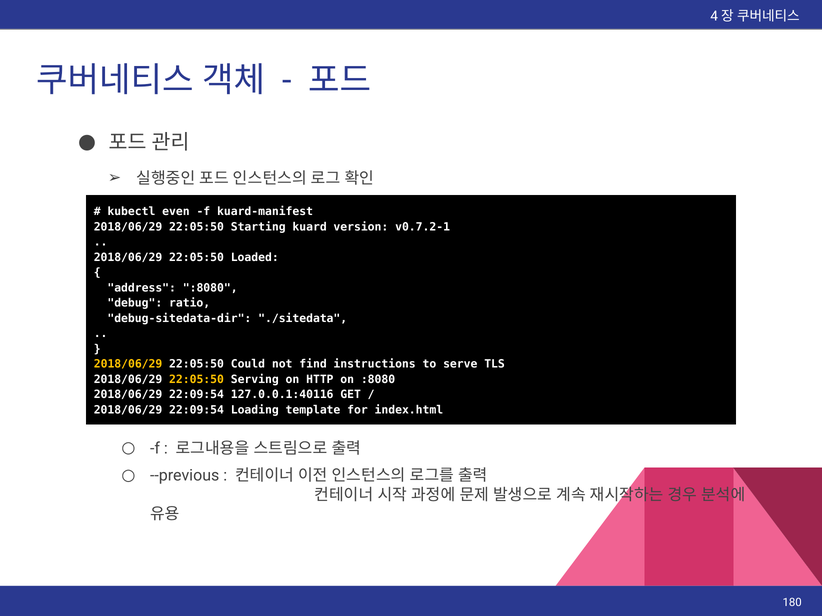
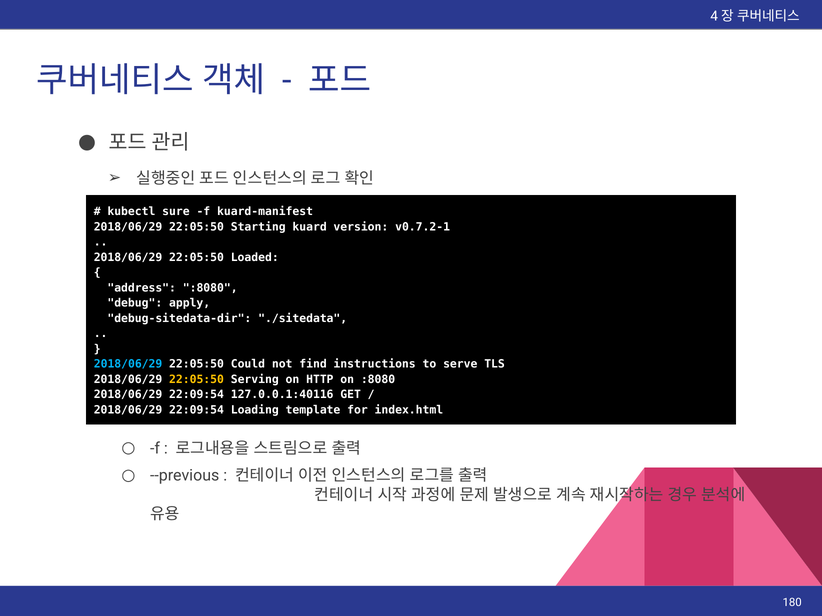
even: even -> sure
ratio: ratio -> apply
2018/06/29 at (128, 364) colour: yellow -> light blue
